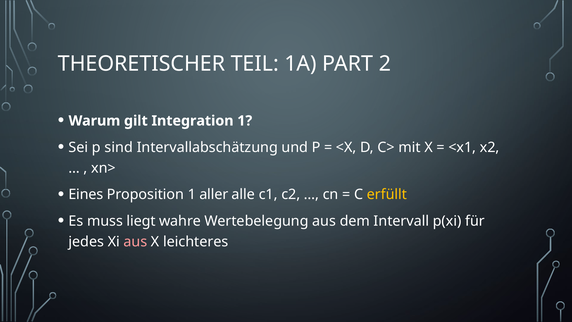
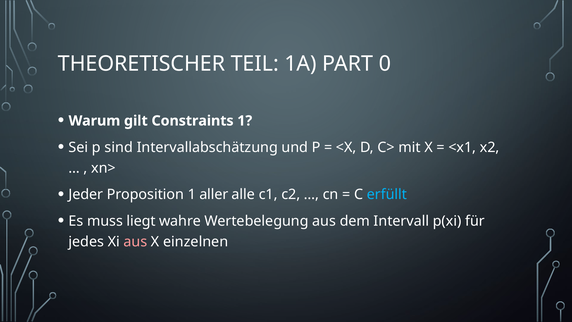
2: 2 -> 0
Integration: Integration -> Constraints
Eines: Eines -> Jeder
erfüllt colour: yellow -> light blue
leichteres: leichteres -> einzelnen
